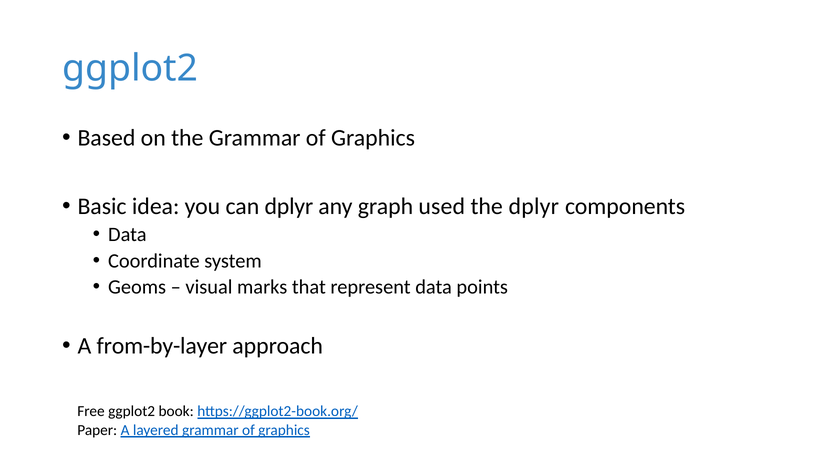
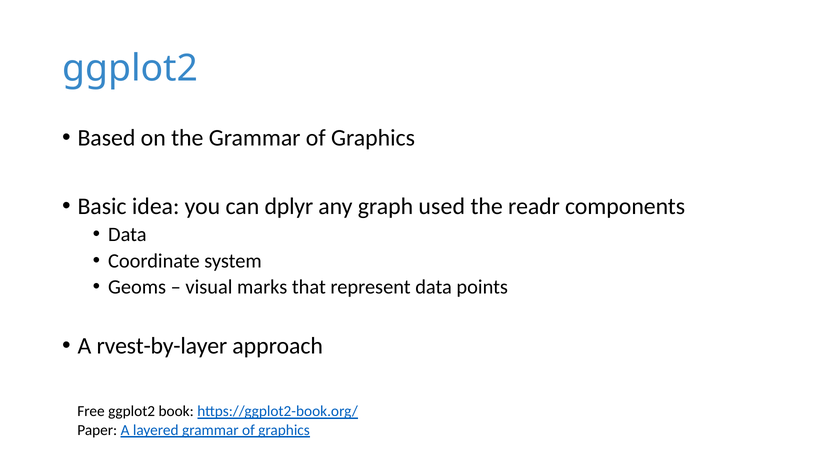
the dplyr: dplyr -> readr
from-by-layer: from-by-layer -> rvest-by-layer
